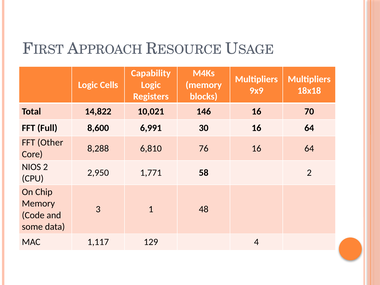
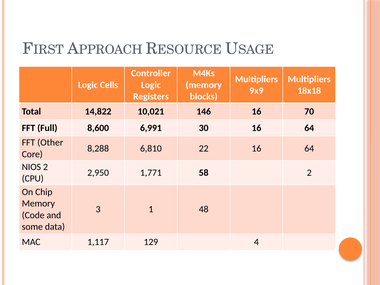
Capability: Capability -> Controller
76: 76 -> 22
